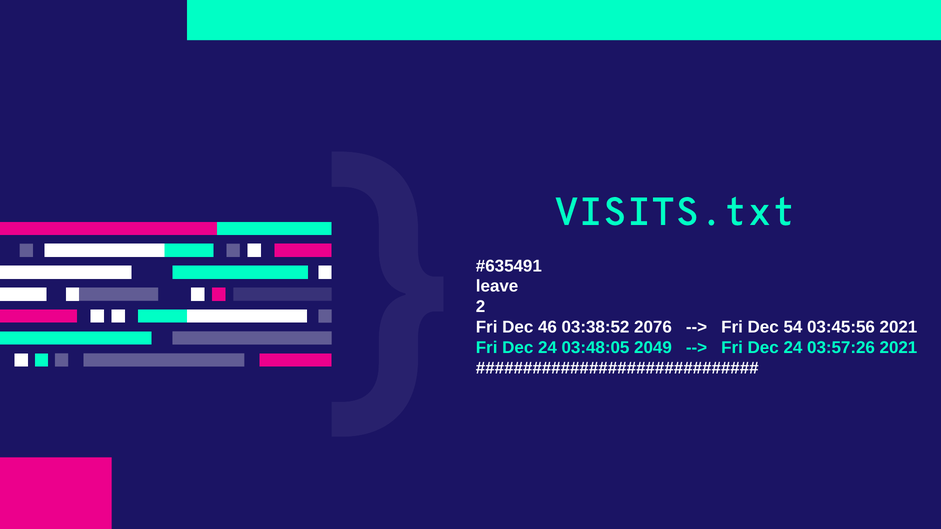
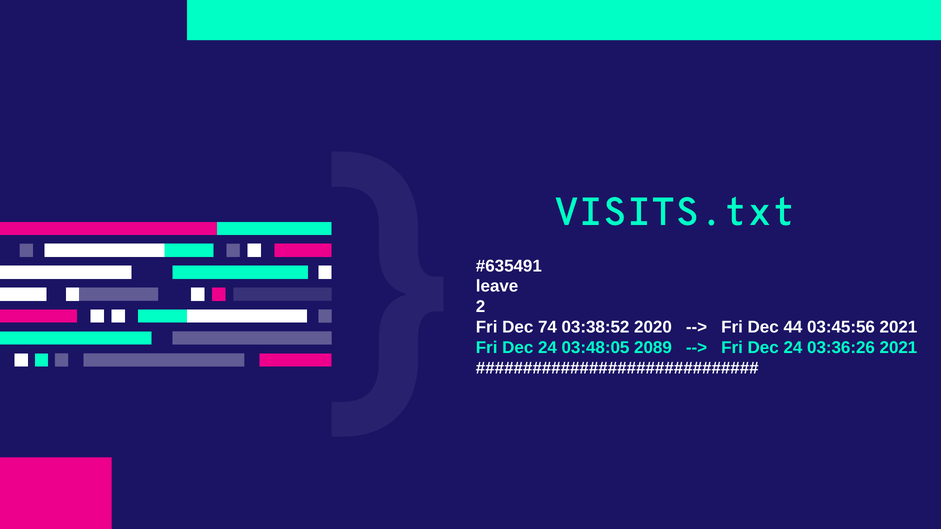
46: 46 -> 74
2076: 2076 -> 2020
54: 54 -> 44
2049: 2049 -> 2089
03:57:26: 03:57:26 -> 03:36:26
